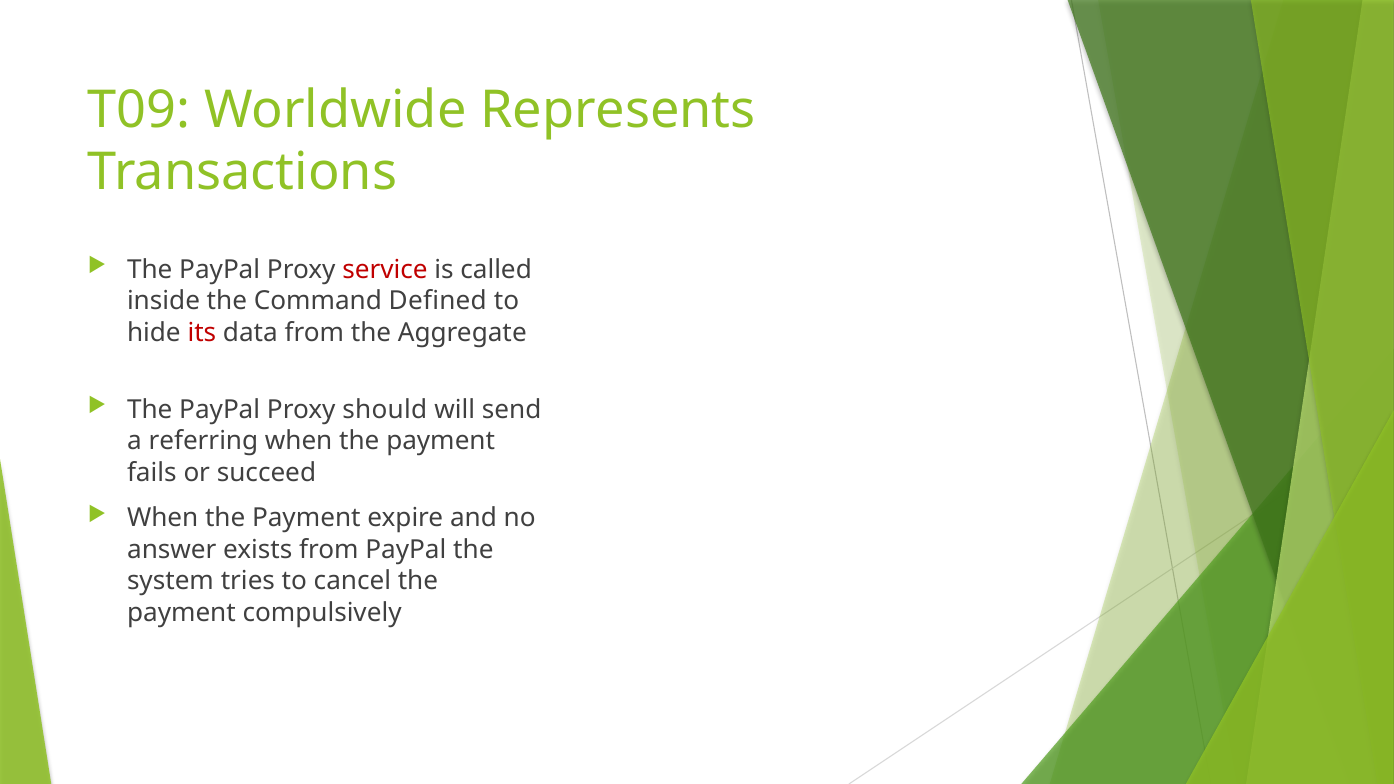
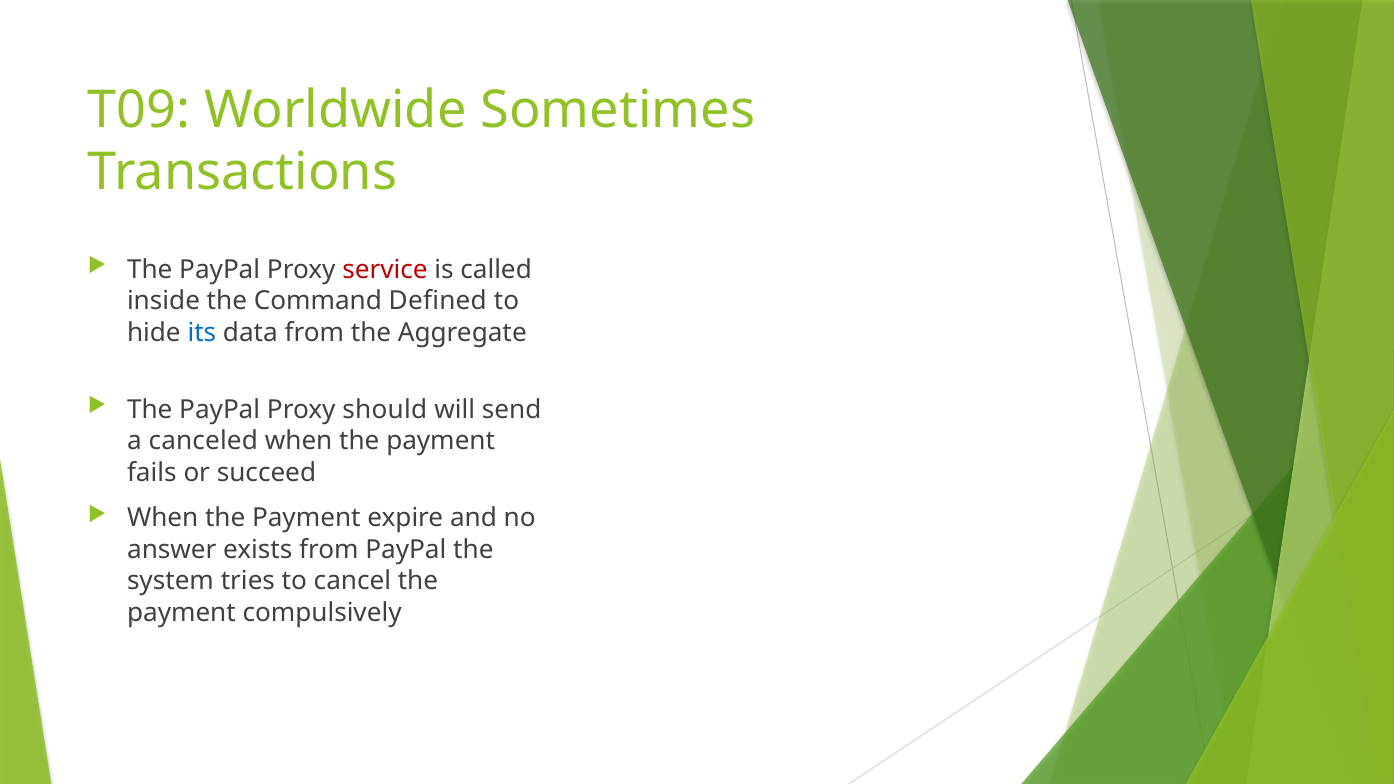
Represents: Represents -> Sometimes
its colour: red -> blue
referring: referring -> canceled
